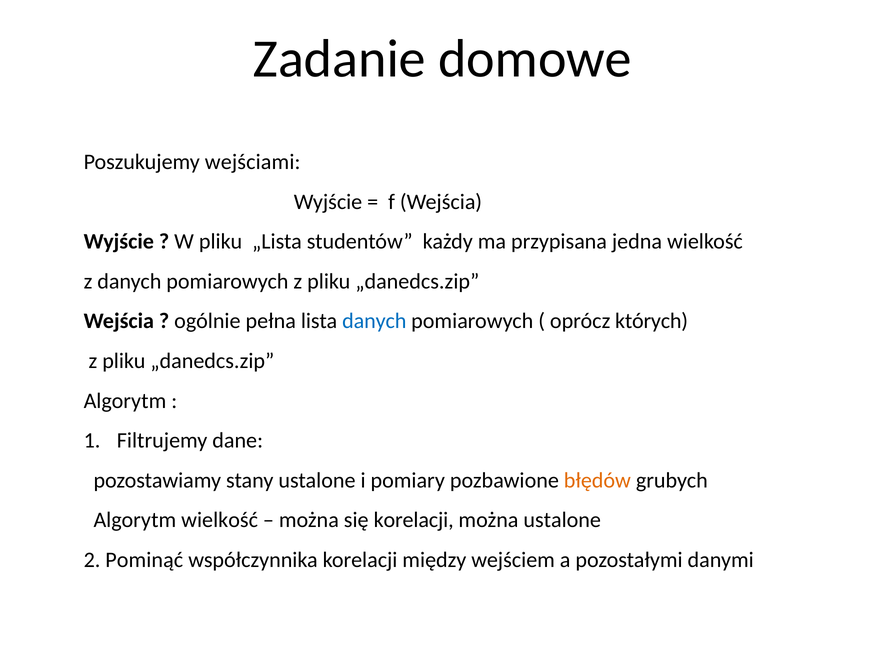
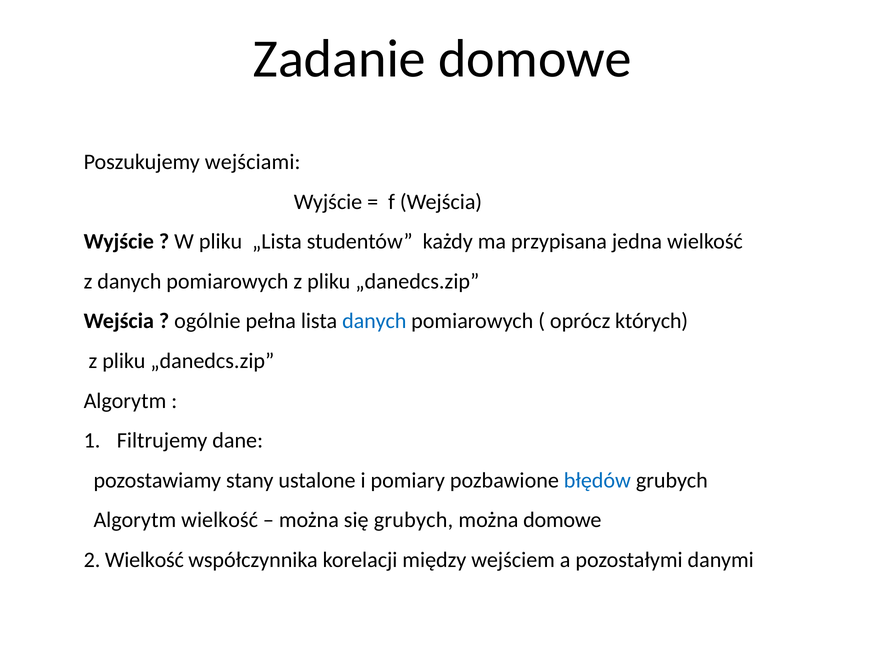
błędów colour: orange -> blue
się korelacji: korelacji -> grubych
można ustalone: ustalone -> domowe
2 Pominąć: Pominąć -> Wielkość
